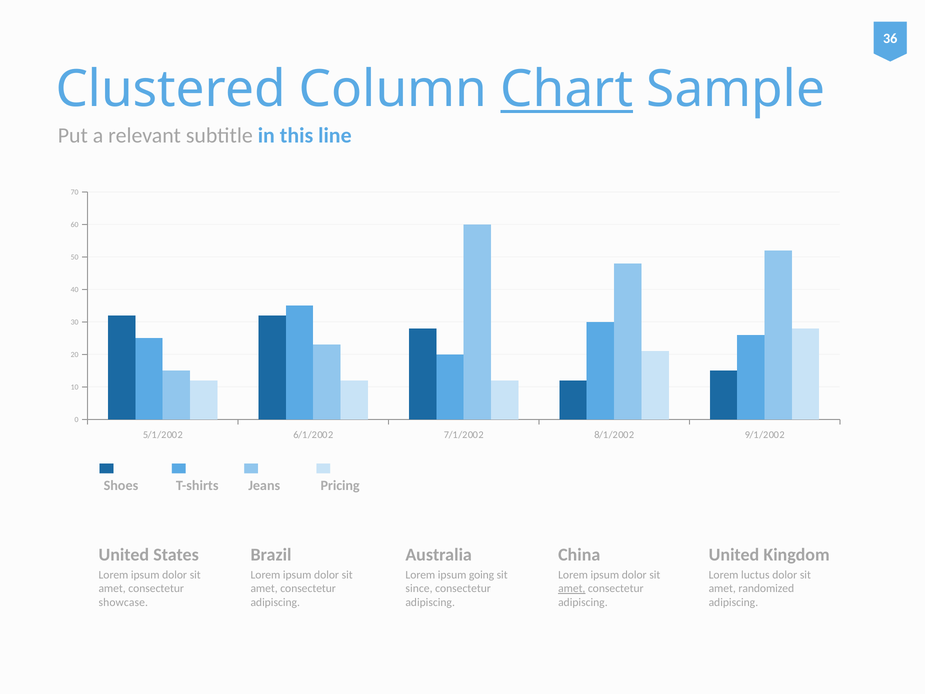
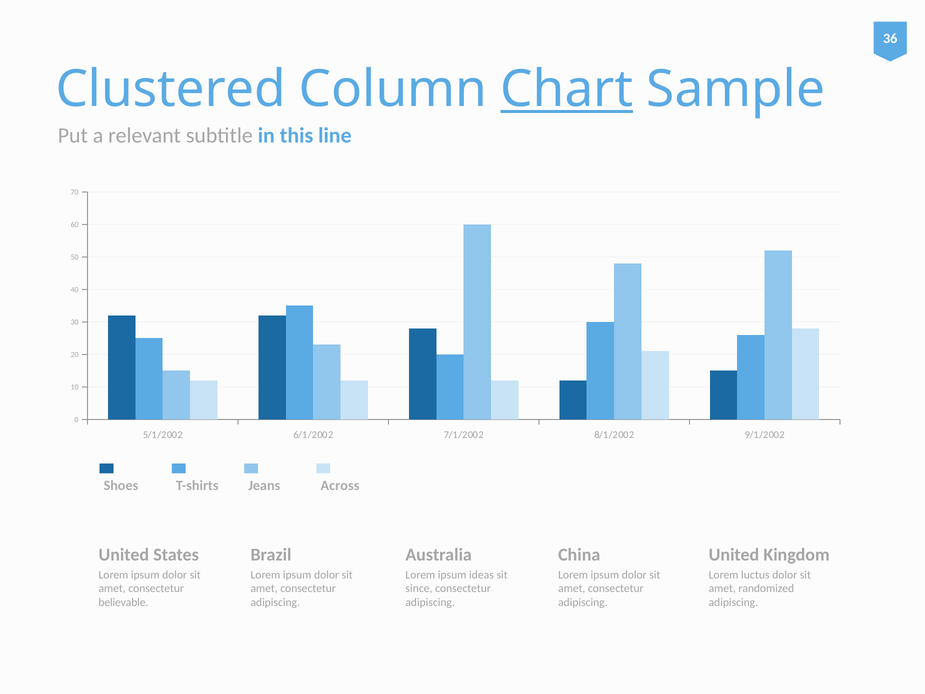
Pricing: Pricing -> Across
going: going -> ideas
amet at (572, 588) underline: present -> none
showcase: showcase -> believable
